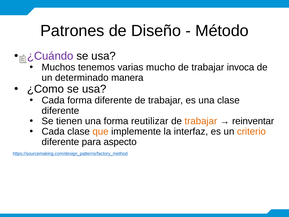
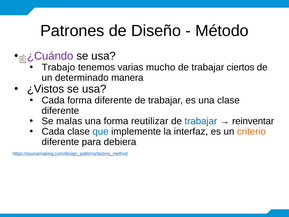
Muchos: Muchos -> Trabajo
invoca: invoca -> ciertos
¿Como: ¿Como -> ¿Vistos
tienen: tienen -> malas
trabajar at (201, 121) colour: orange -> blue
que colour: orange -> blue
aspecto: aspecto -> debiera
